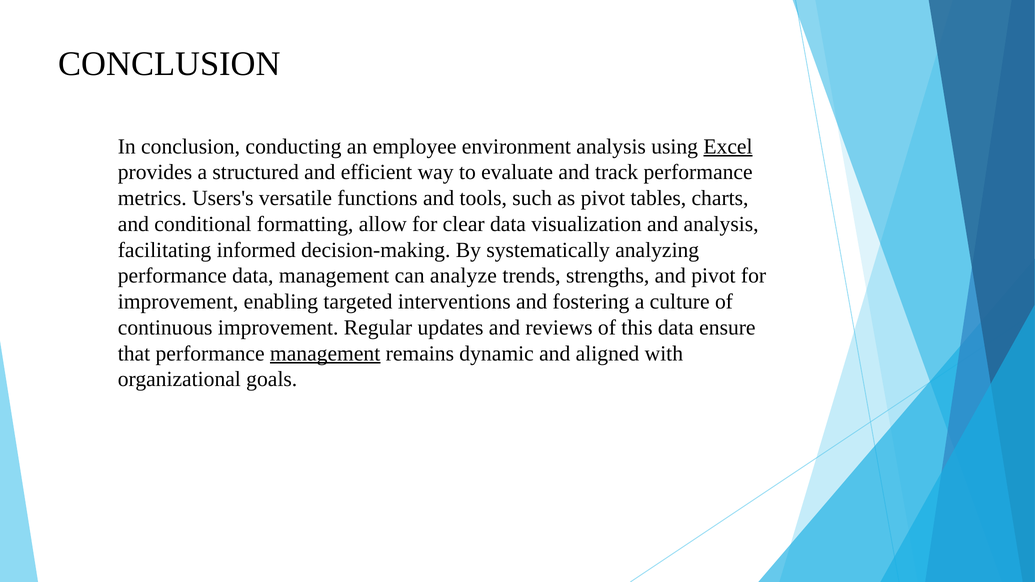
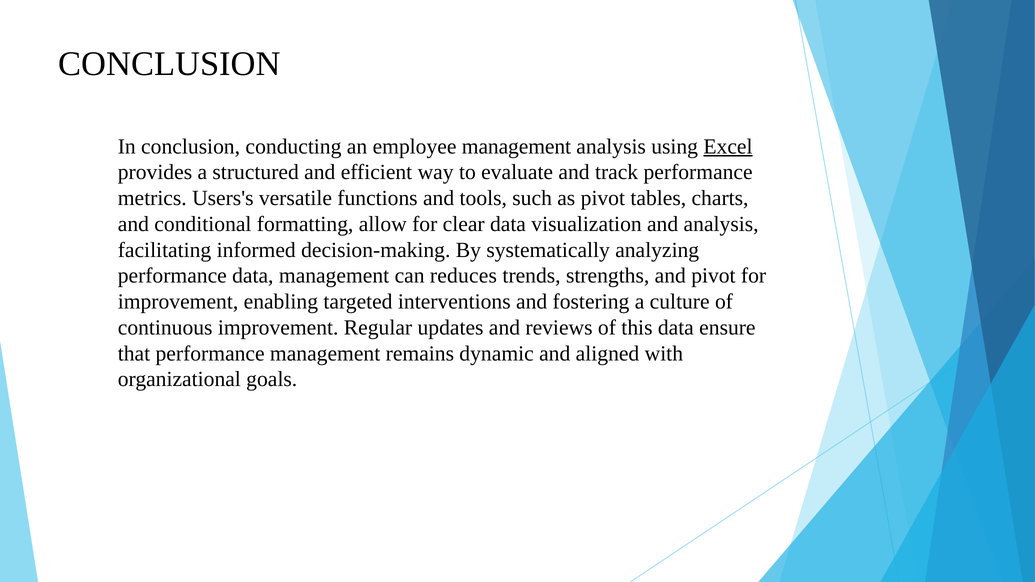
employee environment: environment -> management
analyze: analyze -> reduces
management at (325, 354) underline: present -> none
